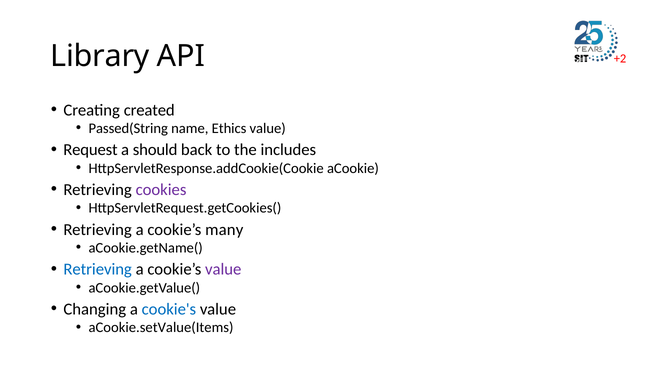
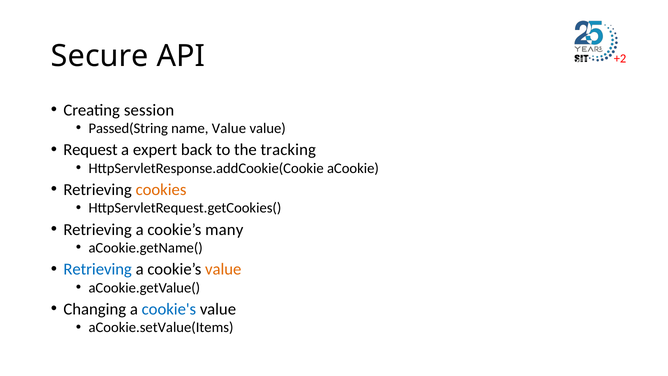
Library: Library -> Secure
created: created -> session
name Ethics: Ethics -> Value
should: should -> expert
includes: includes -> tracking
cookies colour: purple -> orange
value at (223, 269) colour: purple -> orange
